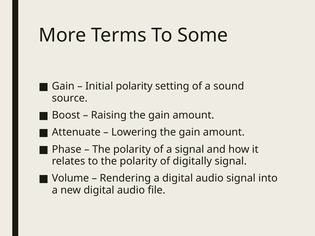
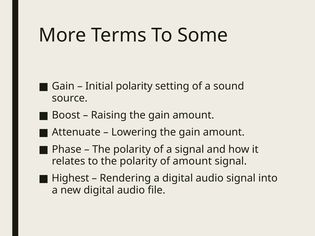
of digitally: digitally -> amount
Volume: Volume -> Highest
